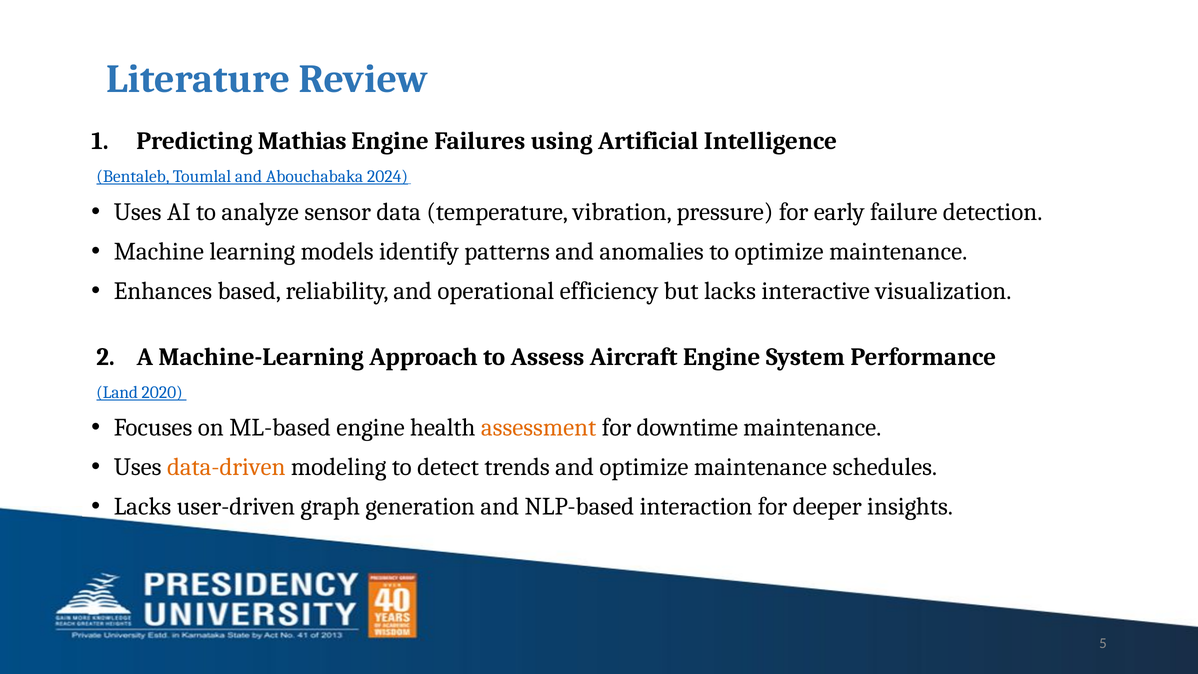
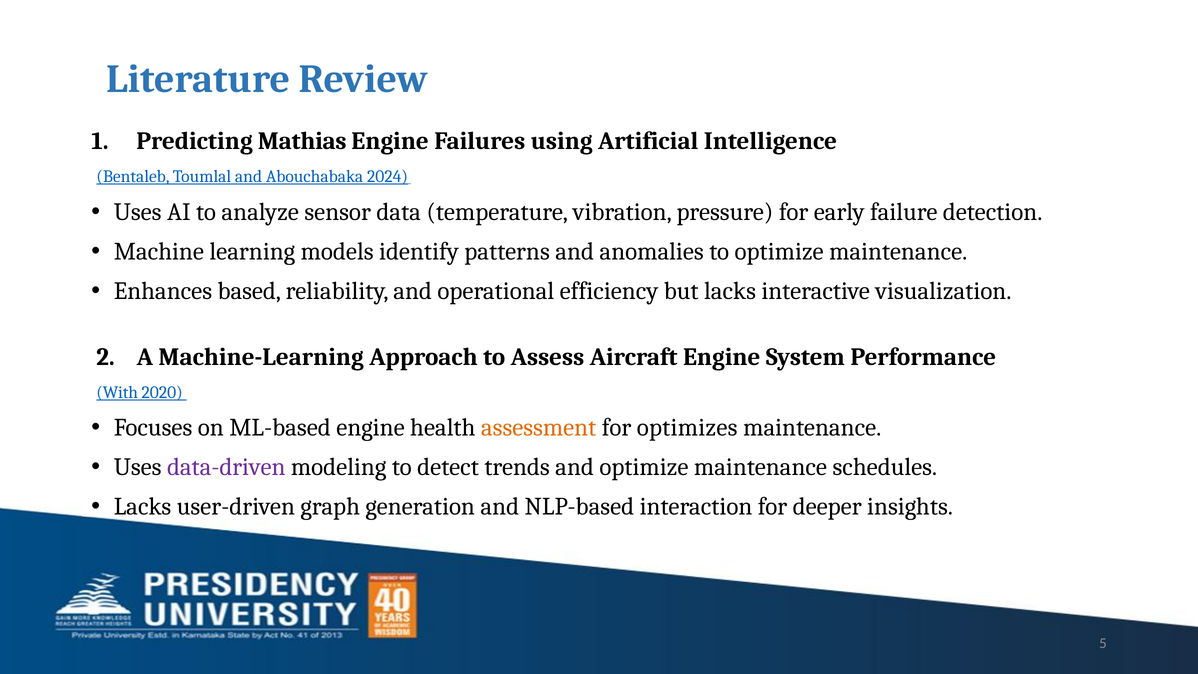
Land: Land -> With
downtime: downtime -> optimizes
data-driven colour: orange -> purple
